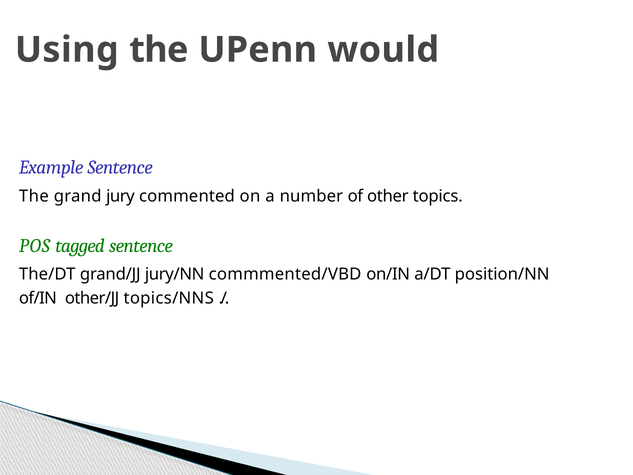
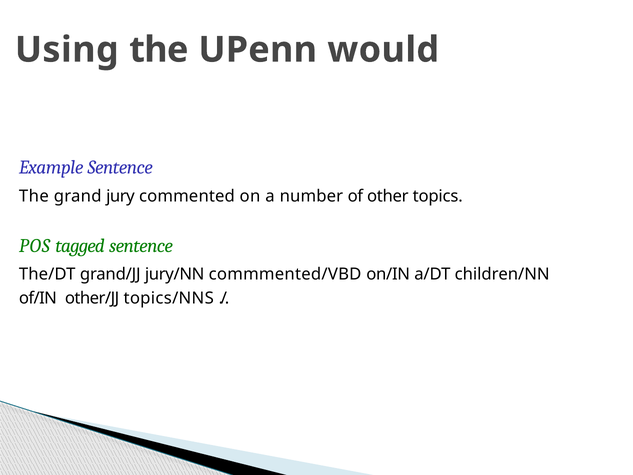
position/NN: position/NN -> children/NN
